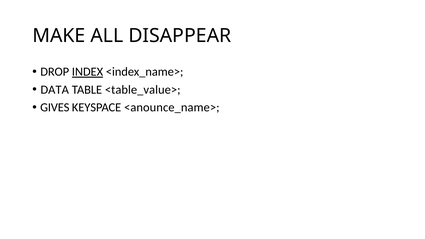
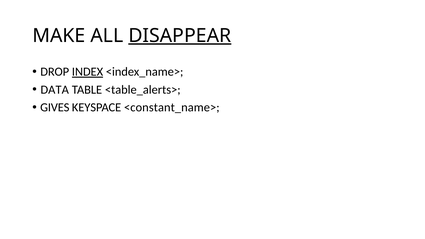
DISAPPEAR underline: none -> present
<table_value>: <table_value> -> <table_alerts>
<anounce_name>: <anounce_name> -> <constant_name>
